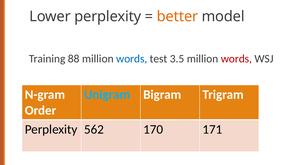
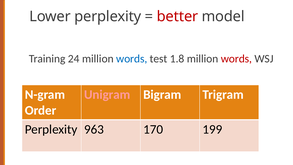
better colour: orange -> red
88: 88 -> 24
3.5: 3.5 -> 1.8
Unigram colour: light blue -> pink
562: 562 -> 963
171: 171 -> 199
